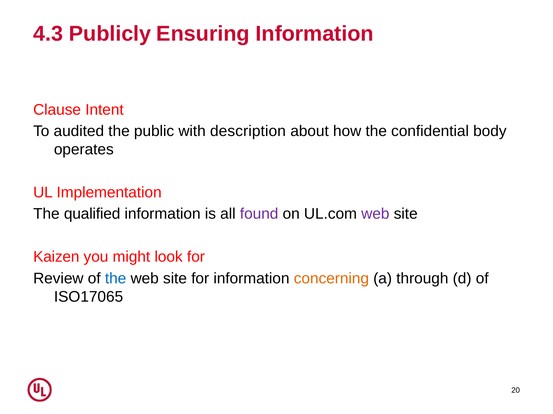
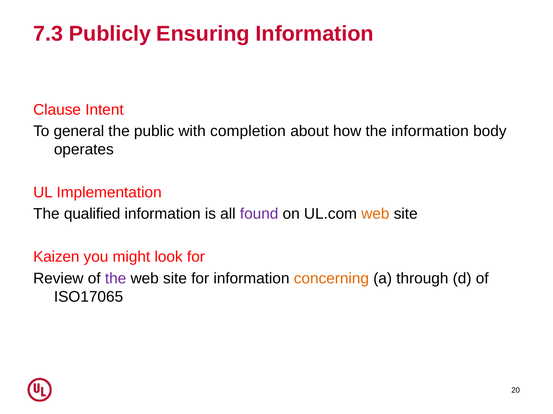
4.3: 4.3 -> 7.3
audited: audited -> general
description: description -> completion
the confidential: confidential -> information
web at (375, 214) colour: purple -> orange
the at (116, 279) colour: blue -> purple
